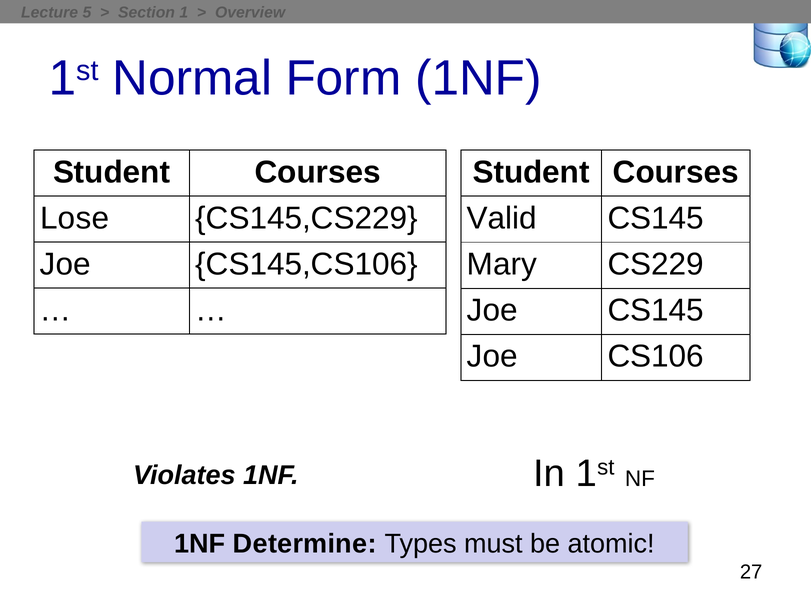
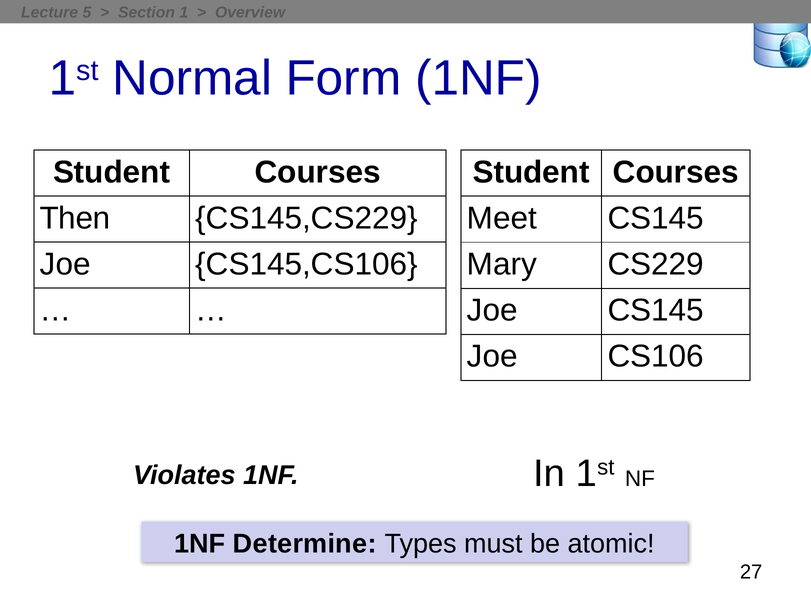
Lose: Lose -> Then
Valid: Valid -> Meet
